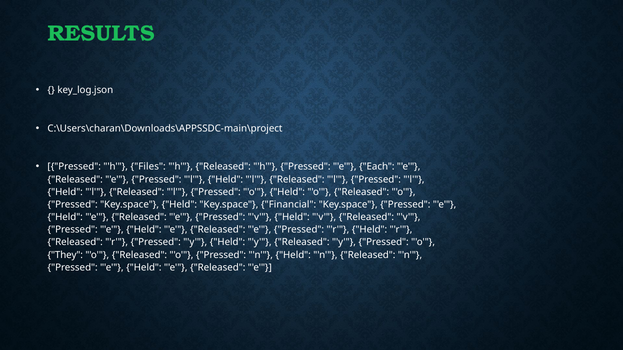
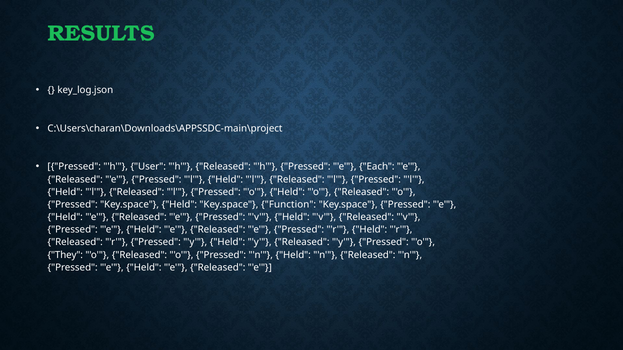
Files: Files -> User
Financial: Financial -> Function
